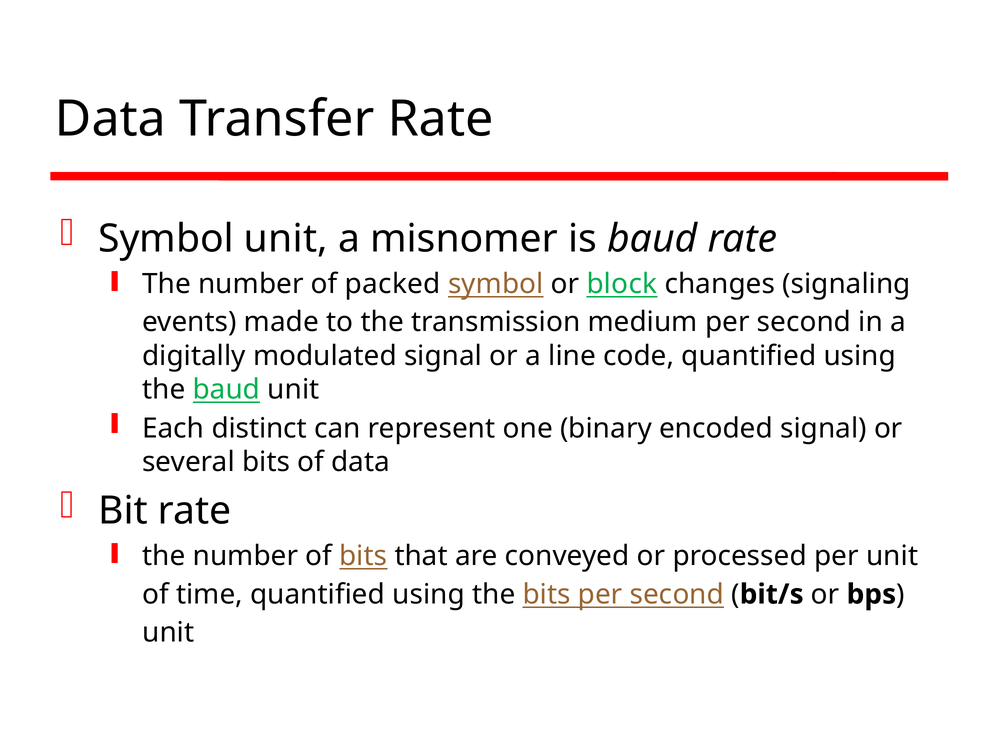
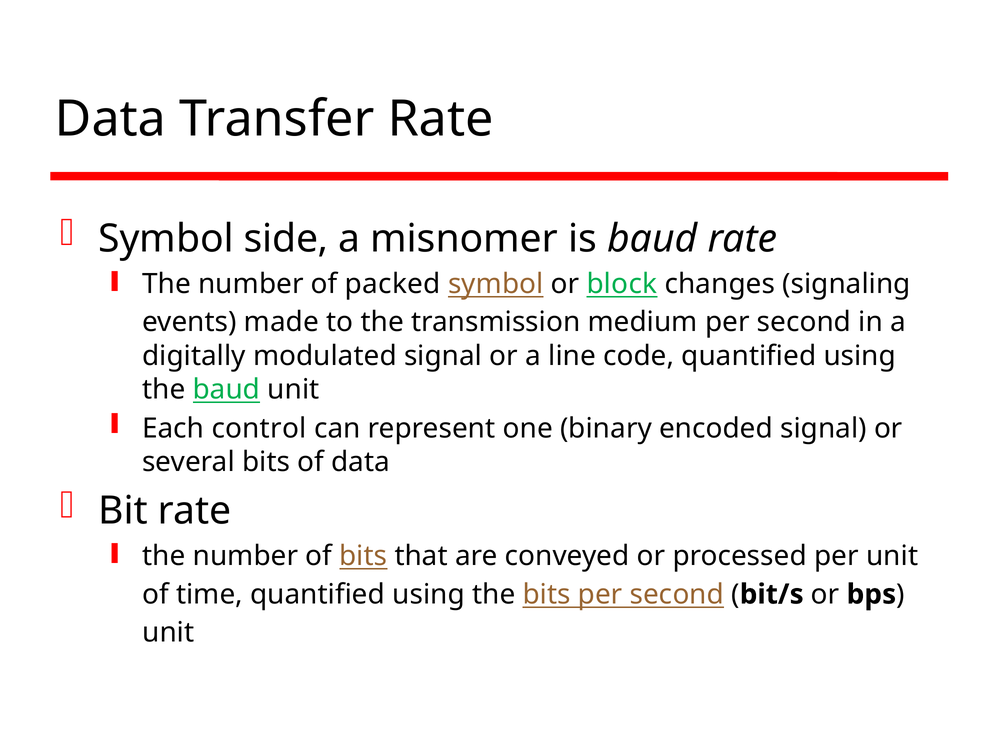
Symbol unit: unit -> side
distinct: distinct -> control
